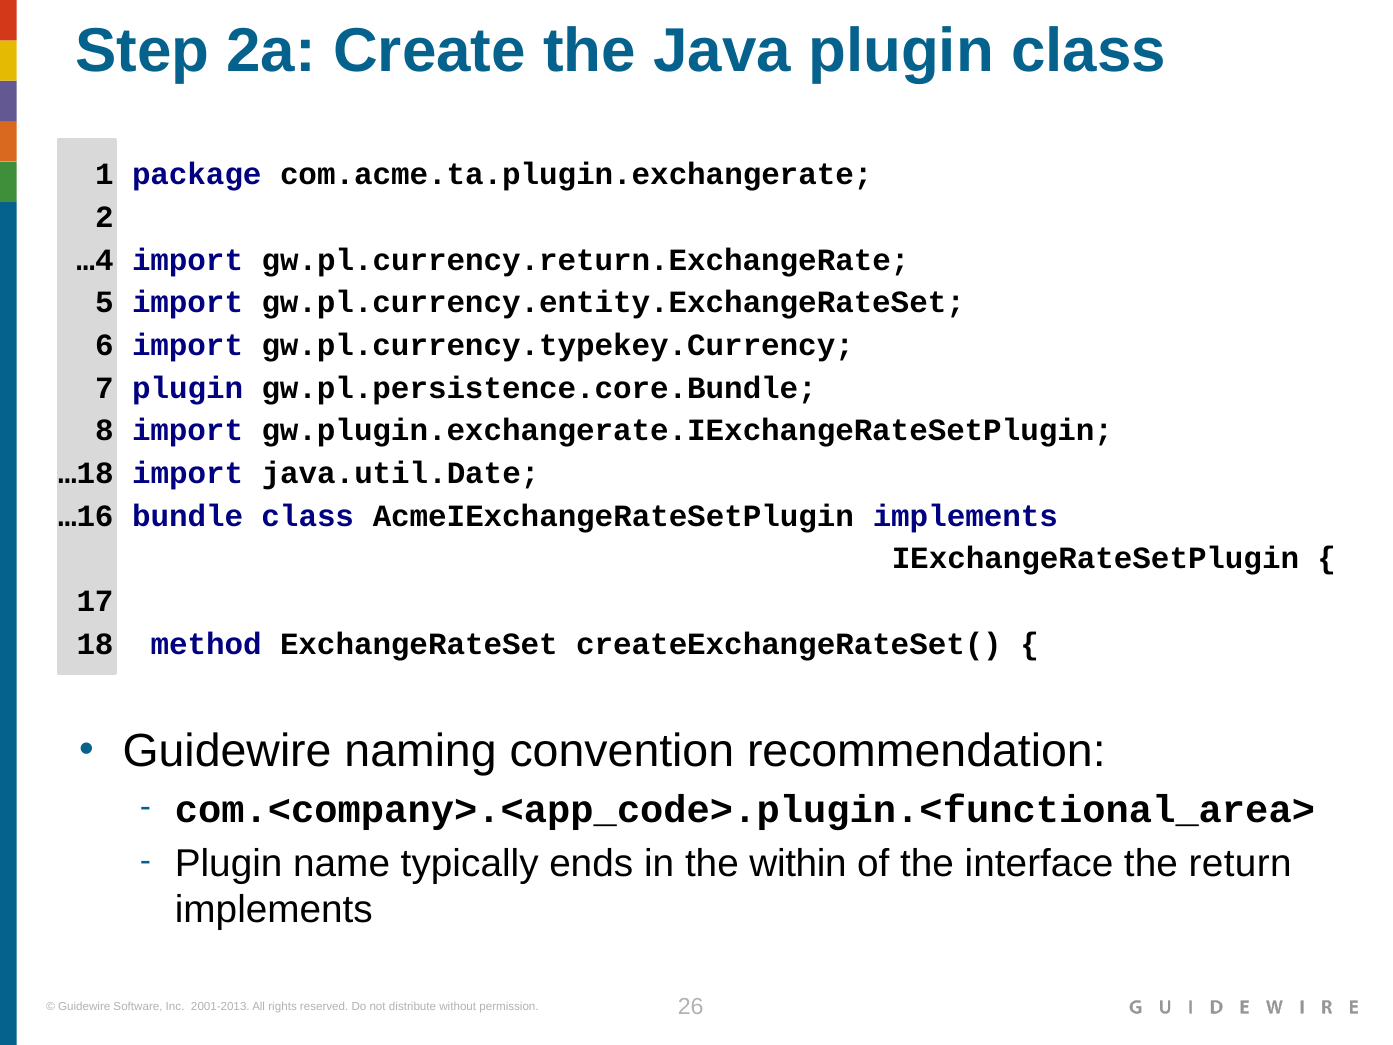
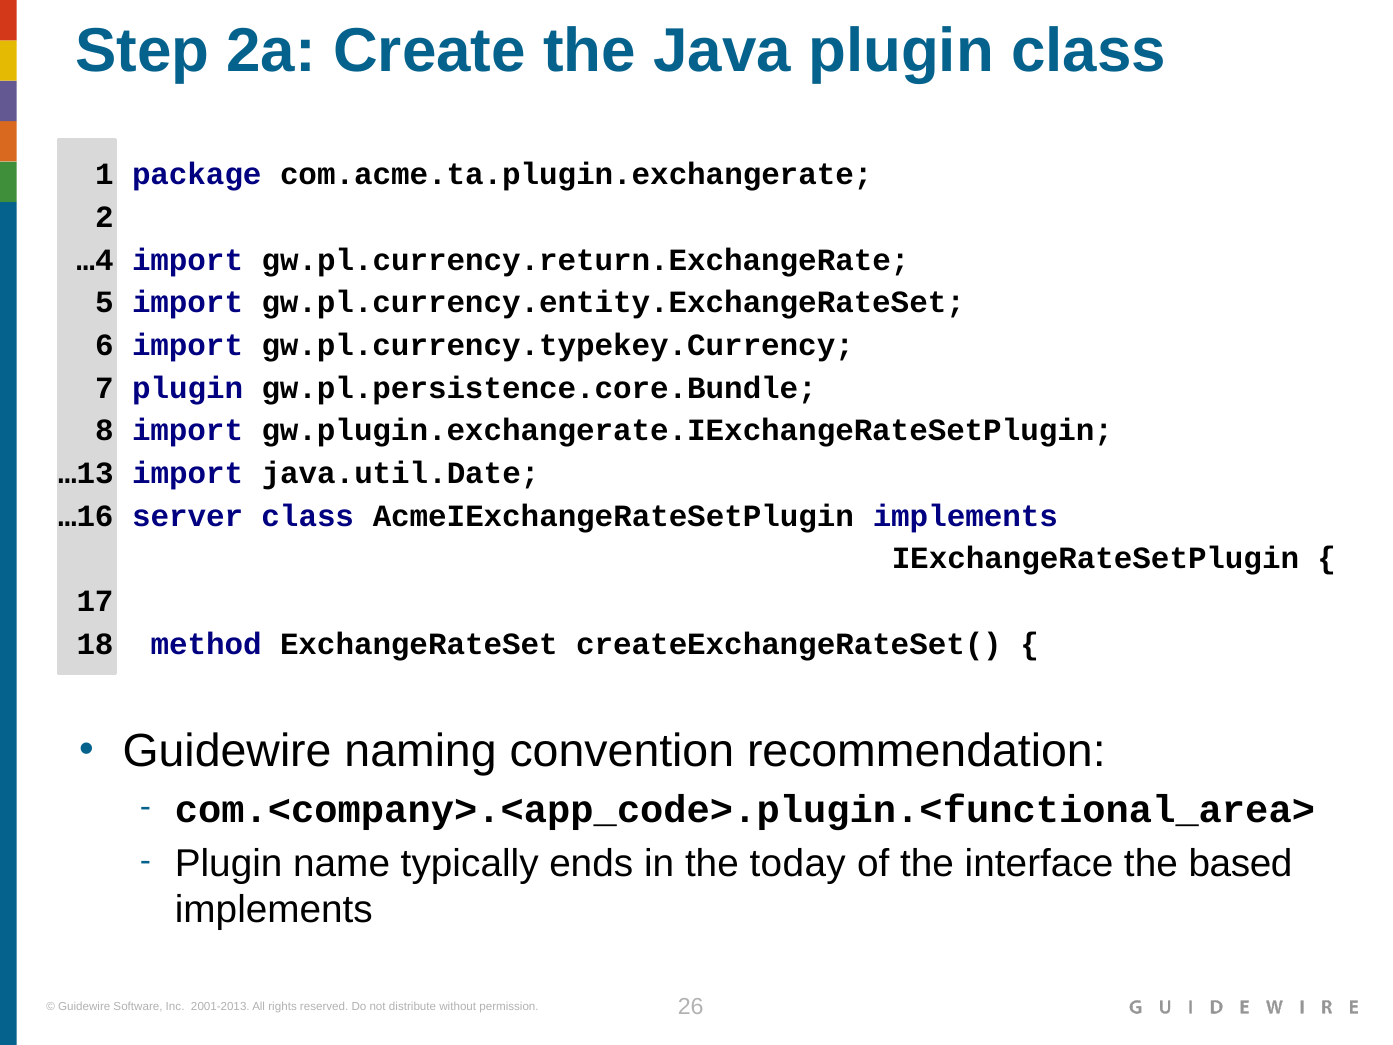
…18: …18 -> …13
bundle: bundle -> server
within: within -> today
return: return -> based
